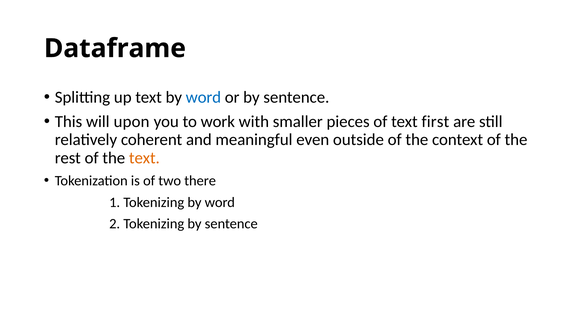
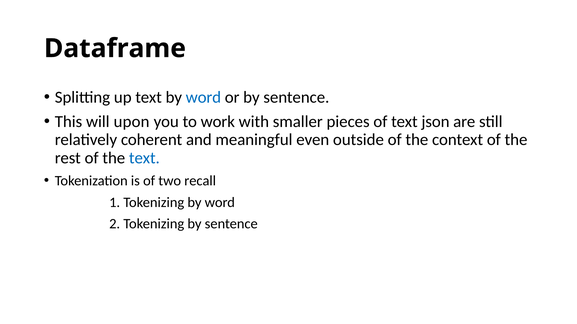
first: first -> json
text at (144, 158) colour: orange -> blue
there: there -> recall
